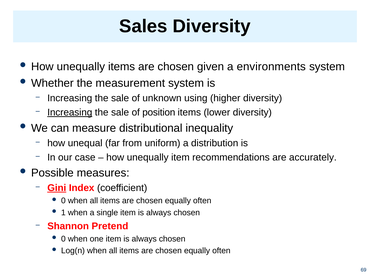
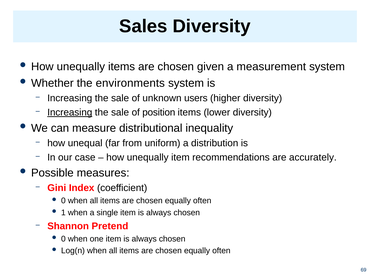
environments: environments -> measurement
measurement: measurement -> environments
using: using -> users
Gini underline: present -> none
